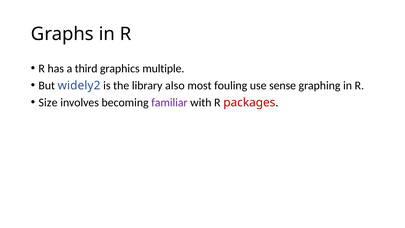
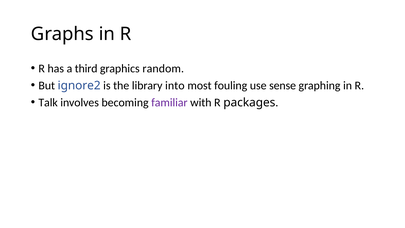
multiple: multiple -> random
widely2: widely2 -> ignore2
also: also -> into
Size: Size -> Talk
packages colour: red -> black
